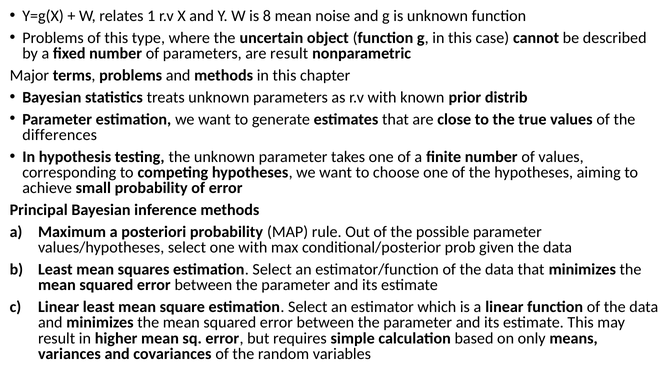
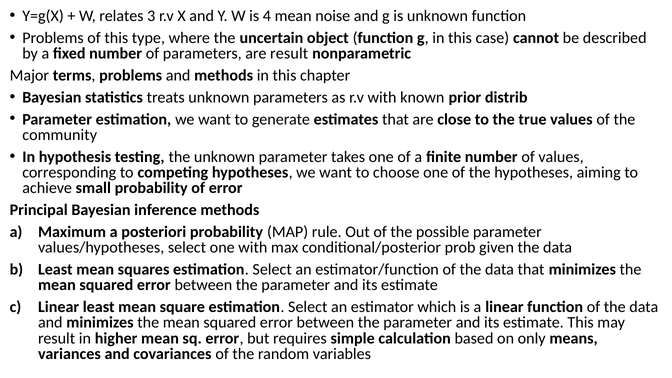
1: 1 -> 3
8: 8 -> 4
differences: differences -> community
